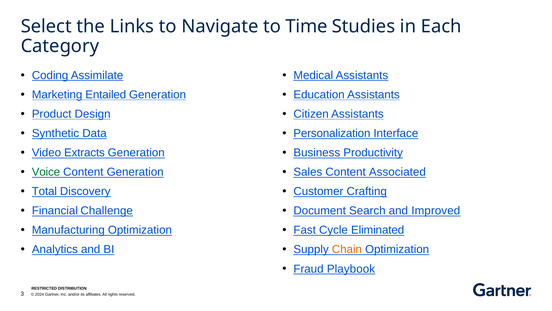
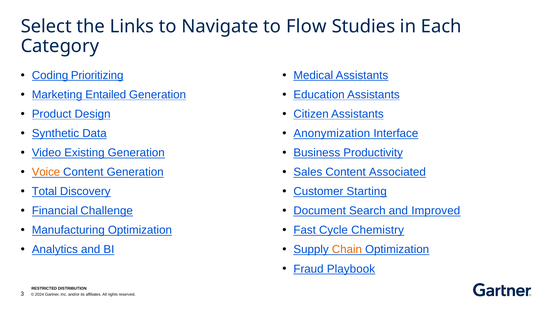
Time: Time -> Flow
Assimilate: Assimilate -> Prioritizing
Personalization: Personalization -> Anonymization
Extracts: Extracts -> Existing
Voice colour: green -> orange
Crafting: Crafting -> Starting
Eliminated: Eliminated -> Chemistry
